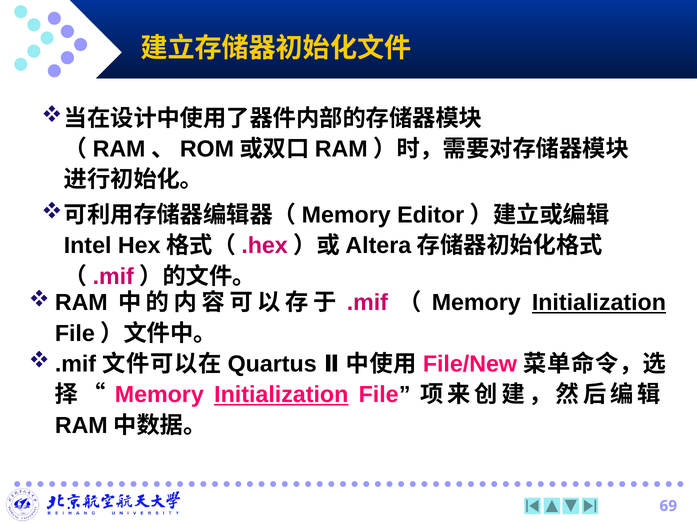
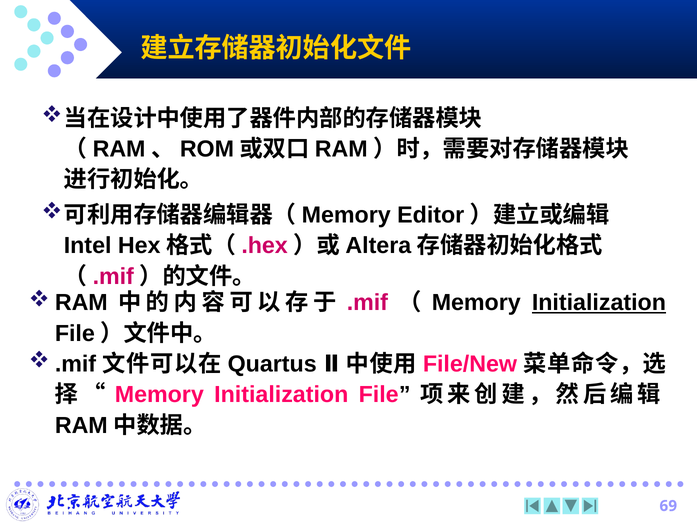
Initialization at (281, 395) underline: present -> none
